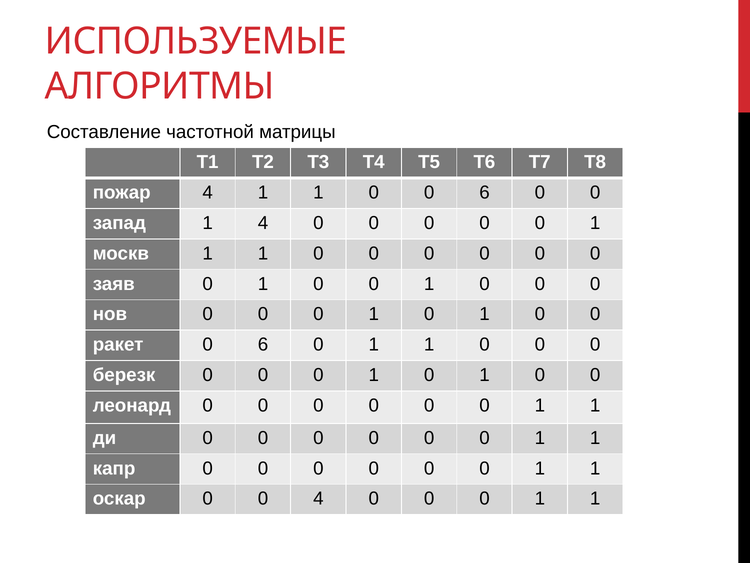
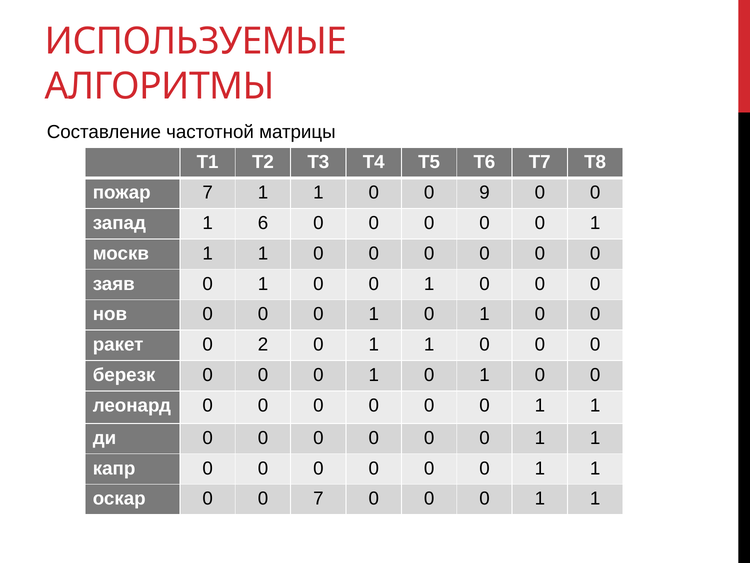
пожар 4: 4 -> 7
0 0 6: 6 -> 9
1 4: 4 -> 6
ракет 0 6: 6 -> 2
0 4: 4 -> 7
